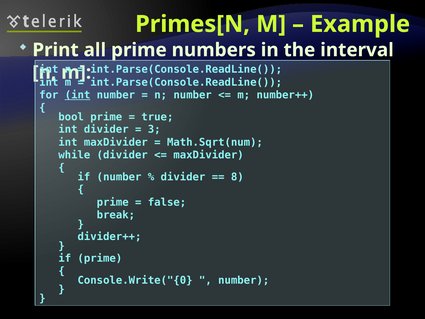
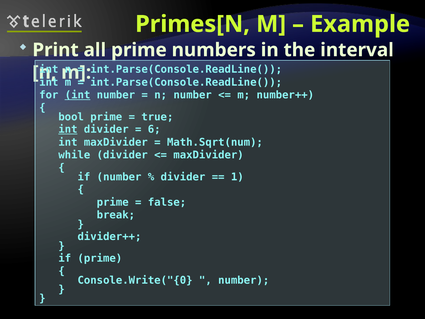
int at (68, 129) underline: none -> present
3: 3 -> 6
8: 8 -> 1
